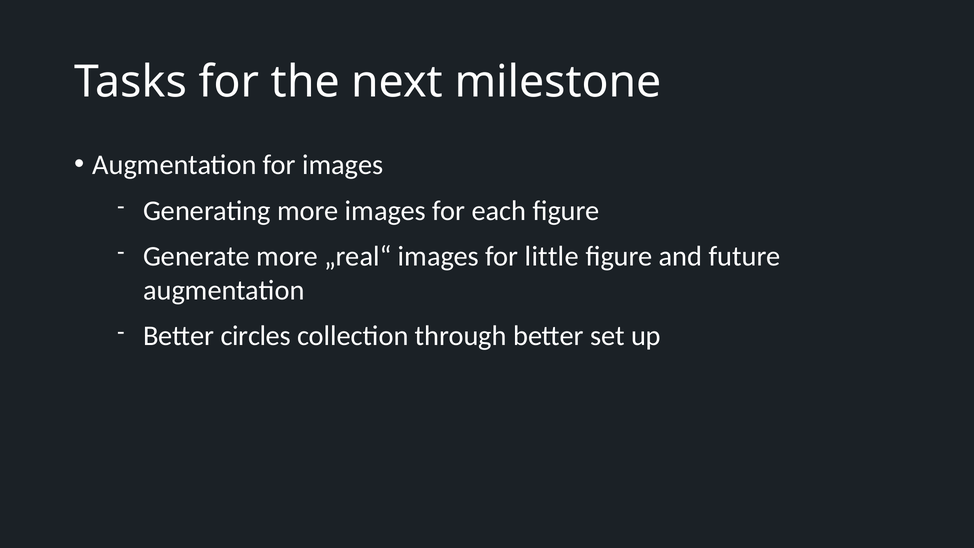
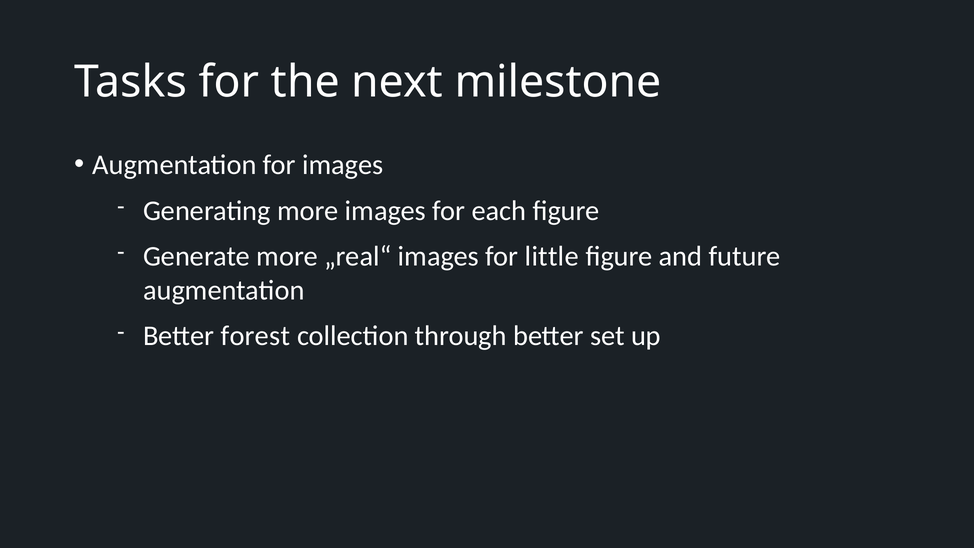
circles: circles -> forest
